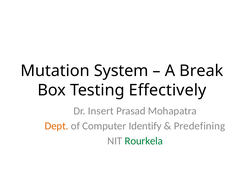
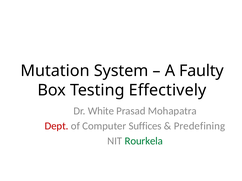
Break: Break -> Faulty
Insert: Insert -> White
Dept colour: orange -> red
Identify: Identify -> Suffices
